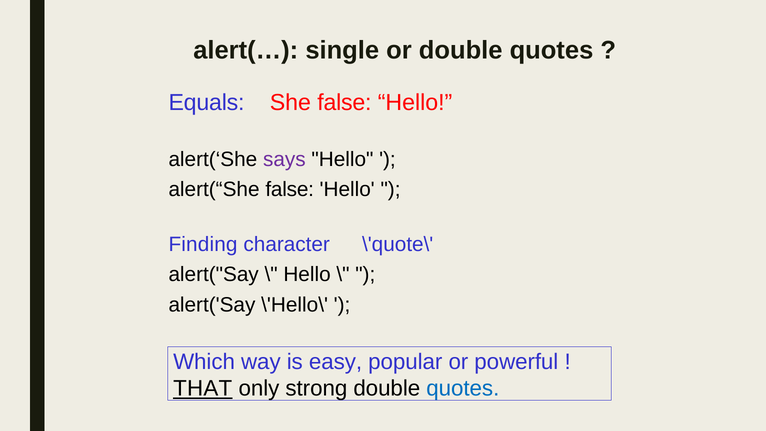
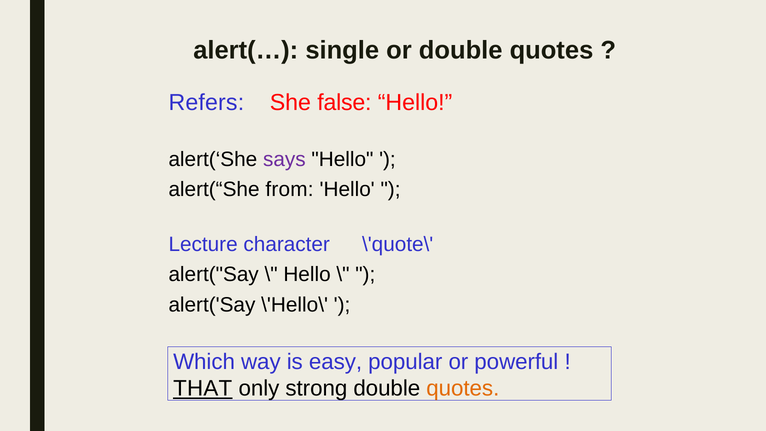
Equals: Equals -> Refers
alert(“She false: false -> from
Finding: Finding -> Lecture
quotes at (463, 388) colour: blue -> orange
